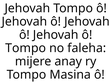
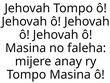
Tompo at (26, 48): Tompo -> Masina
